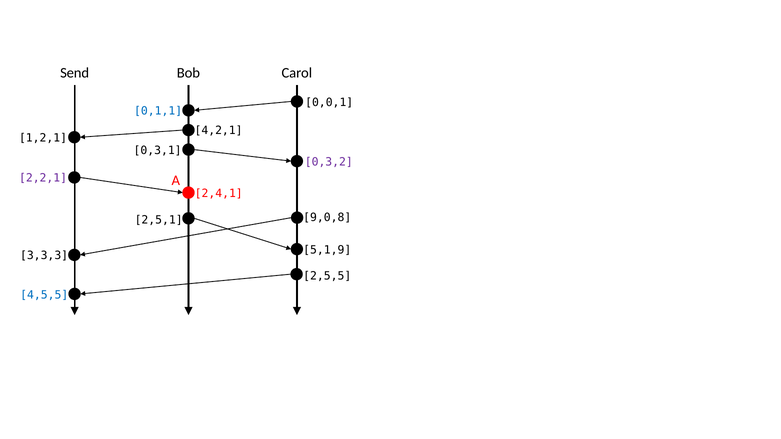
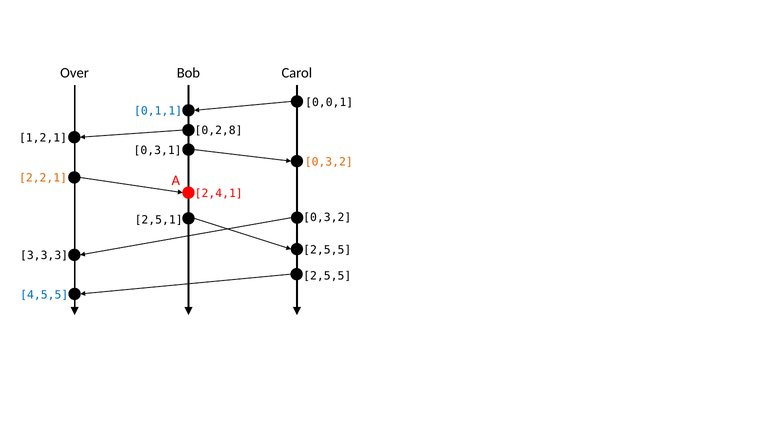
Send: Send -> Over
4,2,1: 4,2,1 -> 0,2,8
0,3,2 at (329, 162) colour: purple -> orange
2,2,1 colour: purple -> orange
9,0,8 at (327, 218): 9,0,8 -> 0,3,2
5,1,9 at (327, 250): 5,1,9 -> 2,5,5
